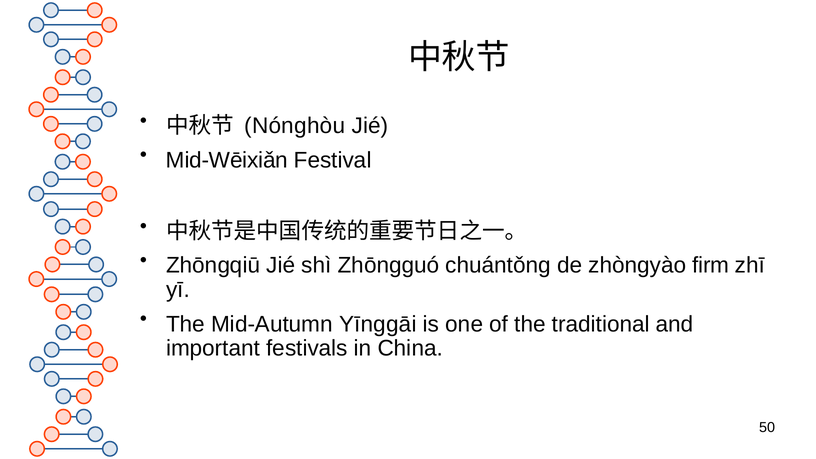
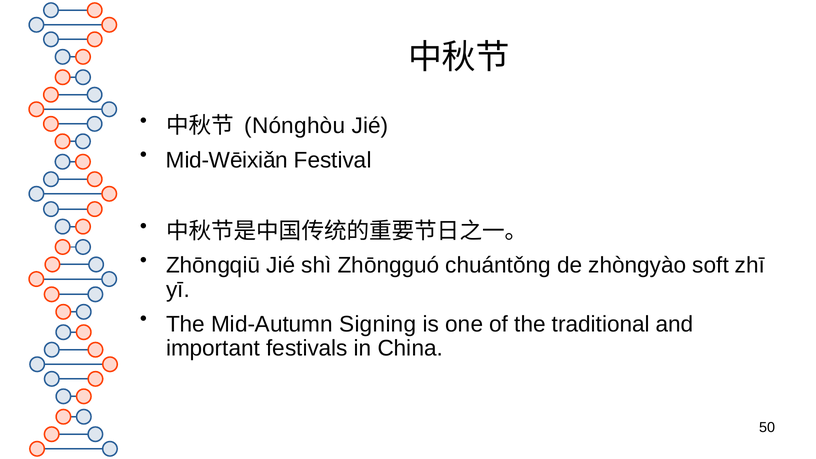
firm: firm -> soft
Yīnggāi: Yīnggāi -> Signing
